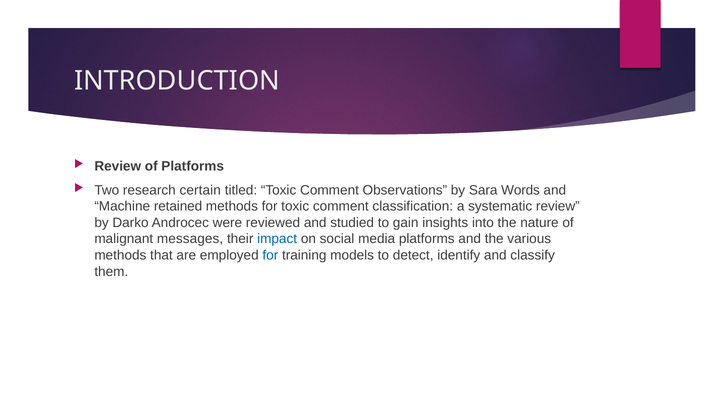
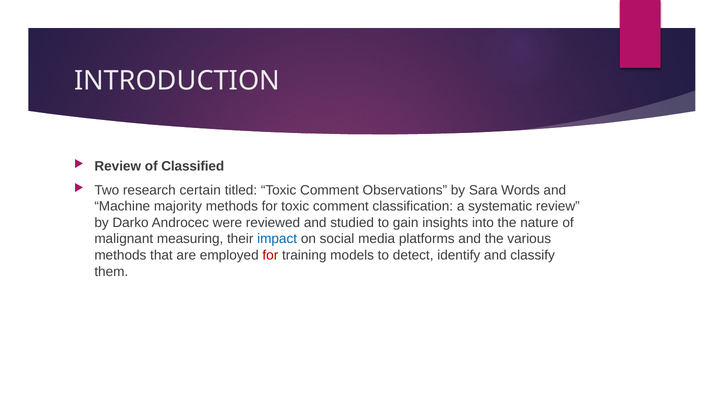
of Platforms: Platforms -> Classified
retained: retained -> majority
messages: messages -> measuring
for at (270, 255) colour: blue -> red
